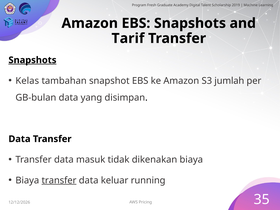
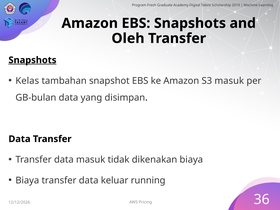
Tarif: Tarif -> Oleh
S3 jumlah: jumlah -> masuk
transfer at (59, 180) underline: present -> none
35: 35 -> 36
